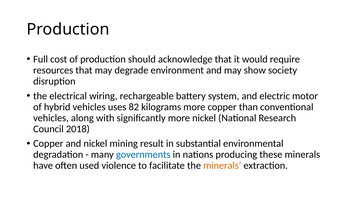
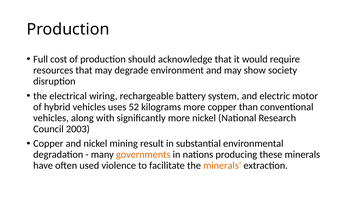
82: 82 -> 52
2018: 2018 -> 2003
governments colour: blue -> orange
